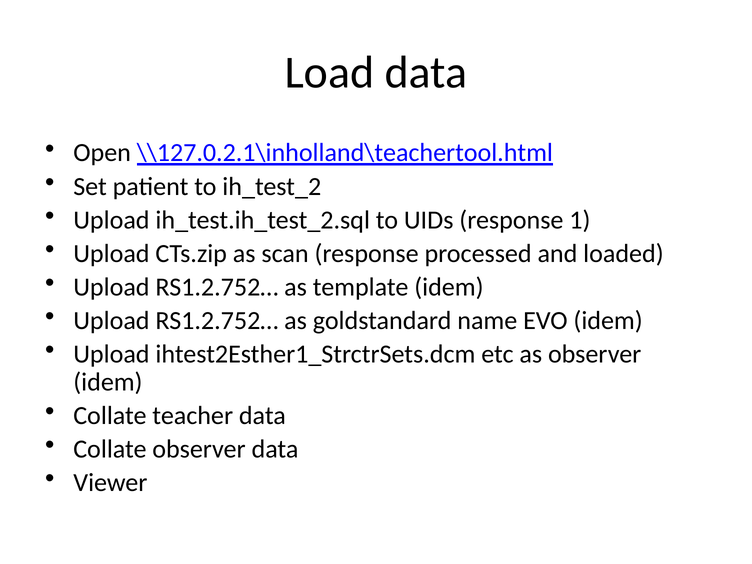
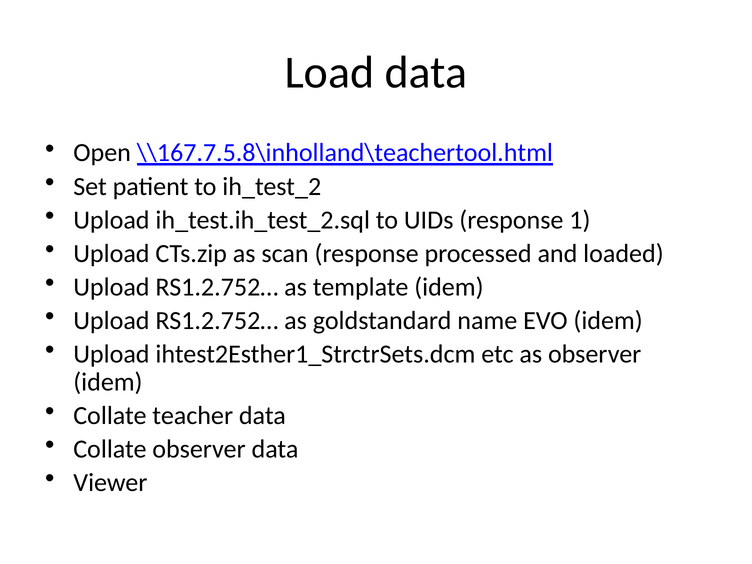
\\127.0.2.1\inholland\teachertool.html: \\127.0.2.1\inholland\teachertool.html -> \\167.7.5.8\inholland\teachertool.html
